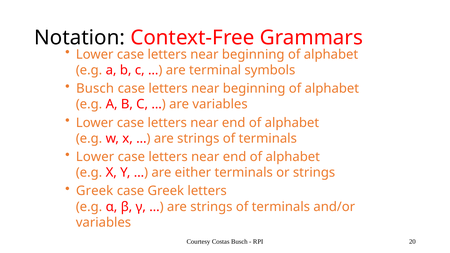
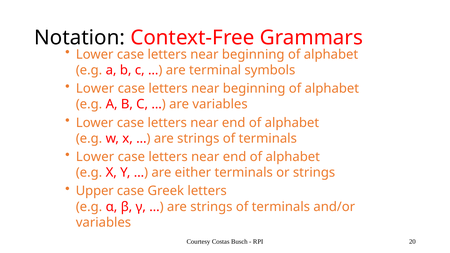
Busch at (95, 89): Busch -> Lower
Greek at (95, 191): Greek -> Upper
